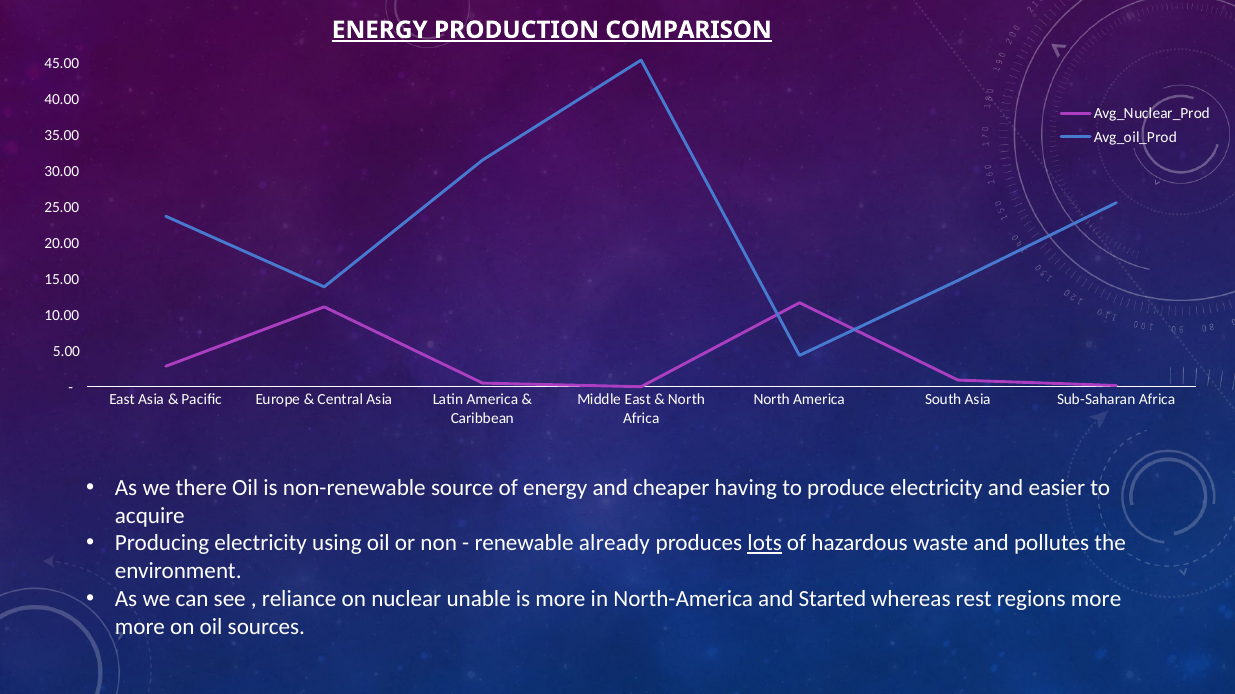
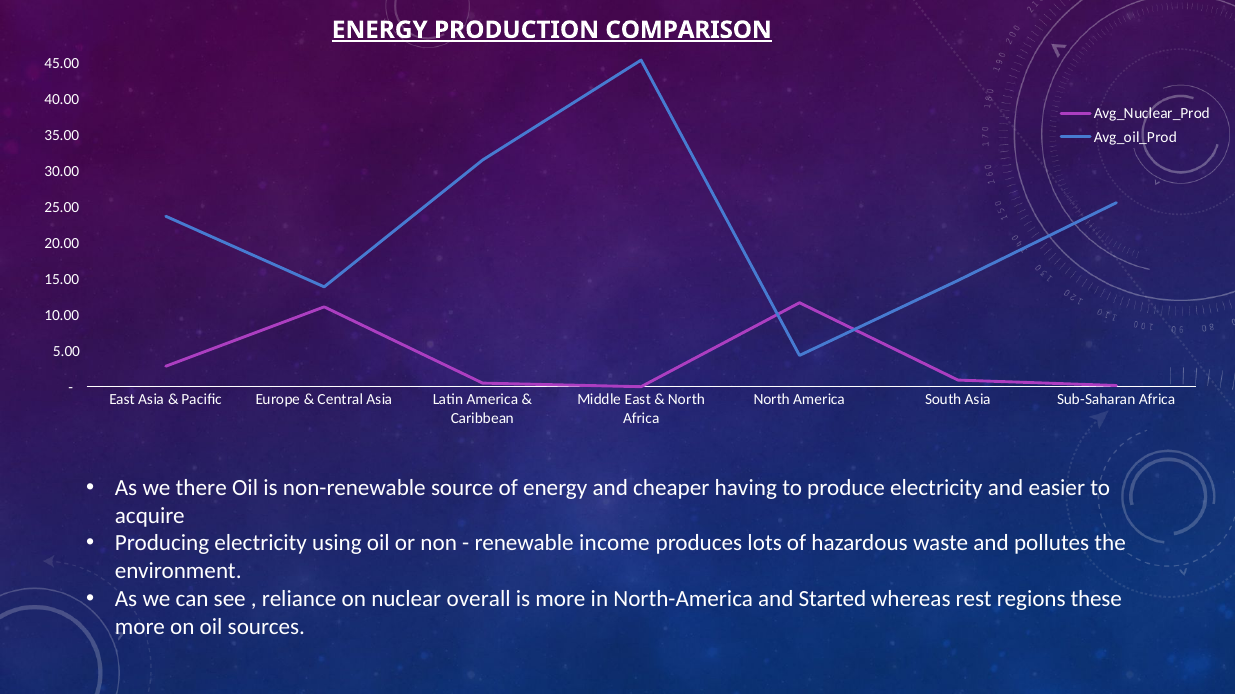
already: already -> income
lots underline: present -> none
unable: unable -> overall
regions more: more -> these
